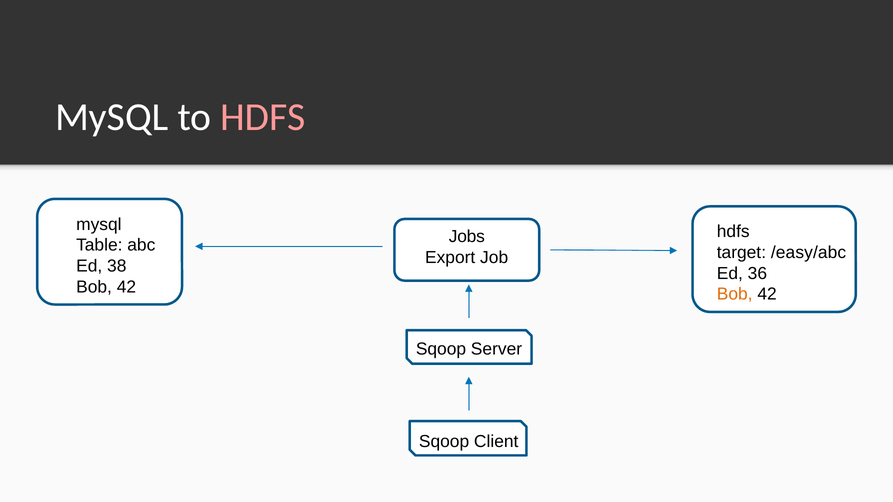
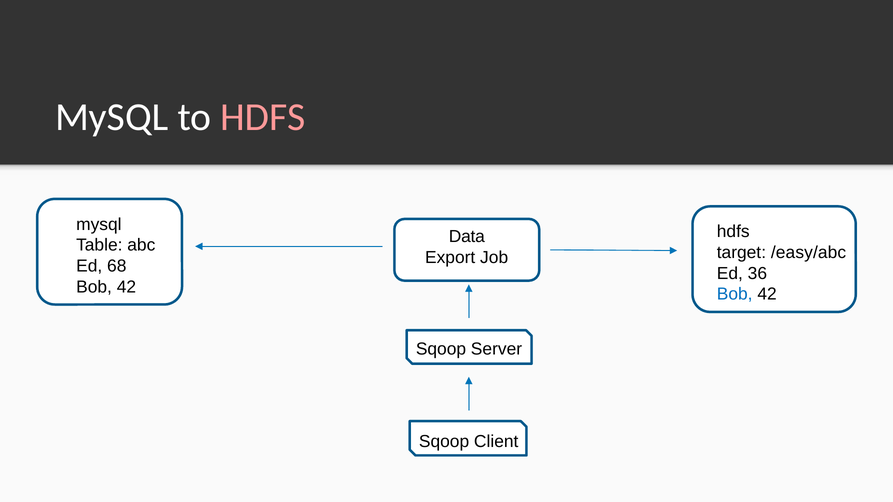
Jobs: Jobs -> Data
38: 38 -> 68
Bob at (735, 294) colour: orange -> blue
